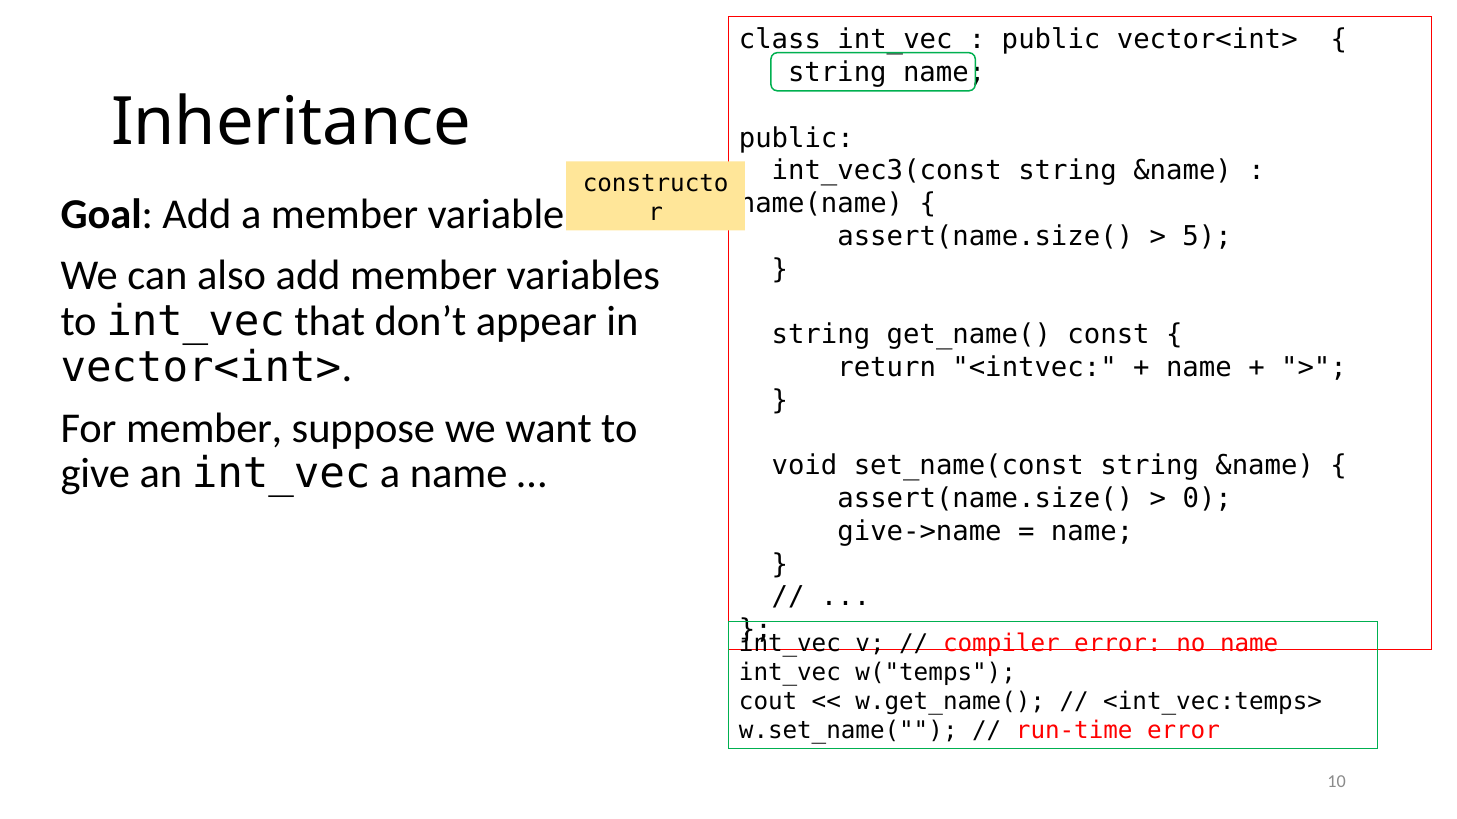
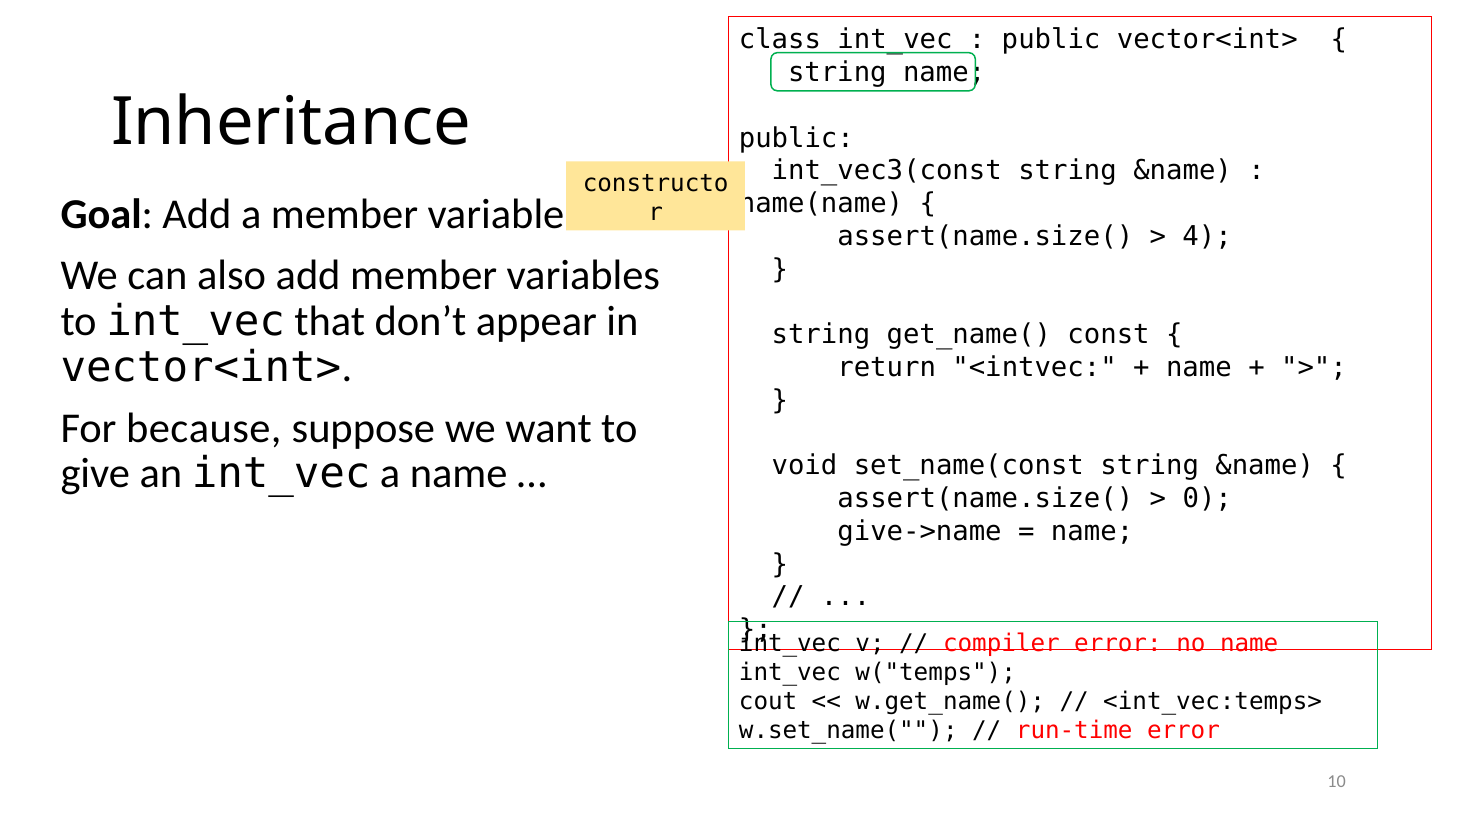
5: 5 -> 4
For member: member -> because
